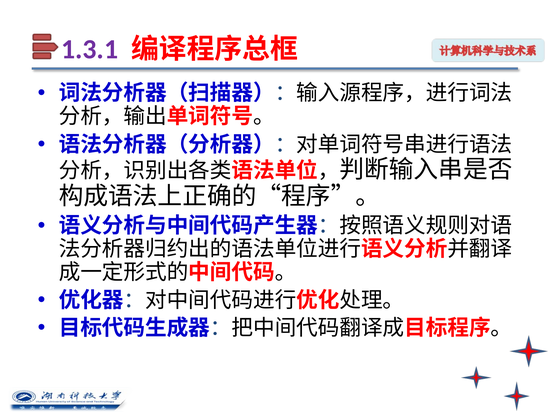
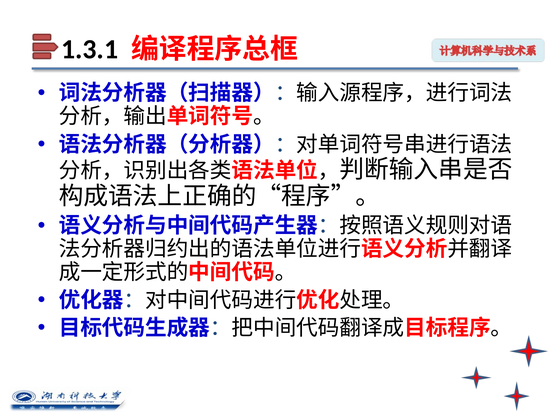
1.3.1 colour: purple -> black
